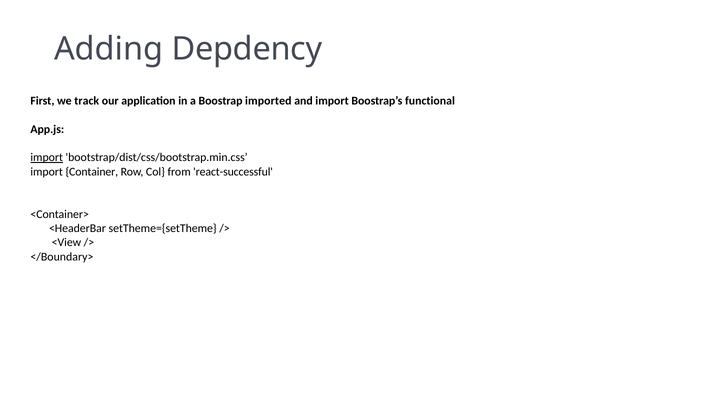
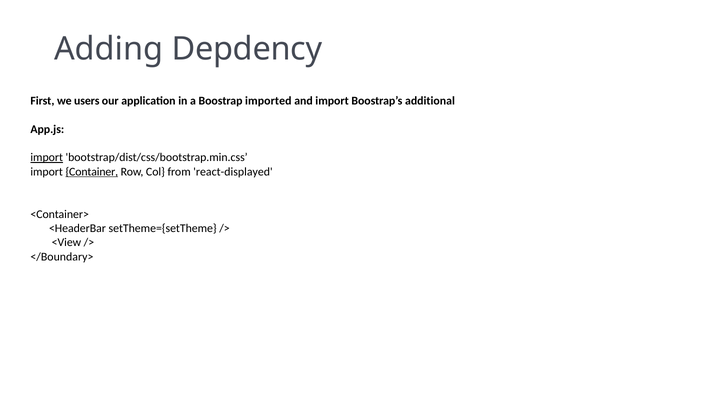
track: track -> users
functional: functional -> additional
Container underline: none -> present
react-successful: react-successful -> react-displayed
